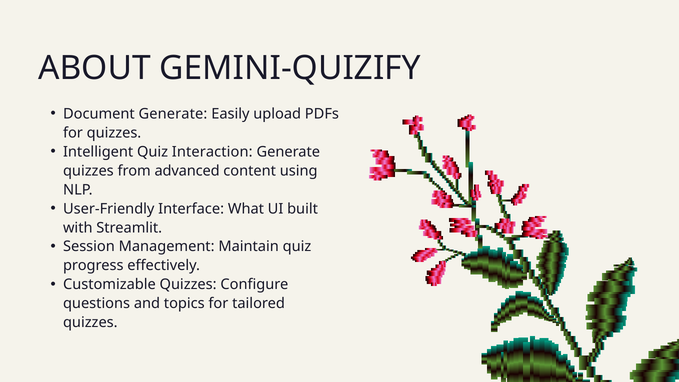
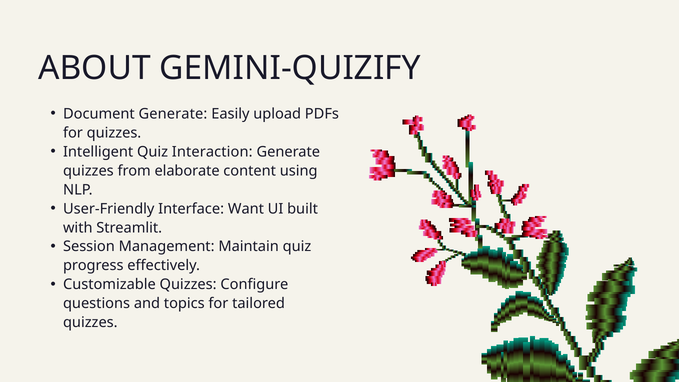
advanced: advanced -> elaborate
What: What -> Want
